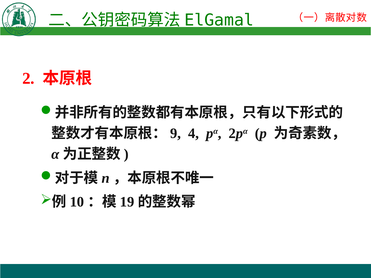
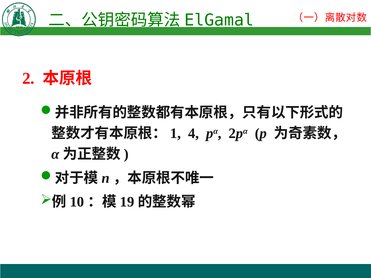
9: 9 -> 1
